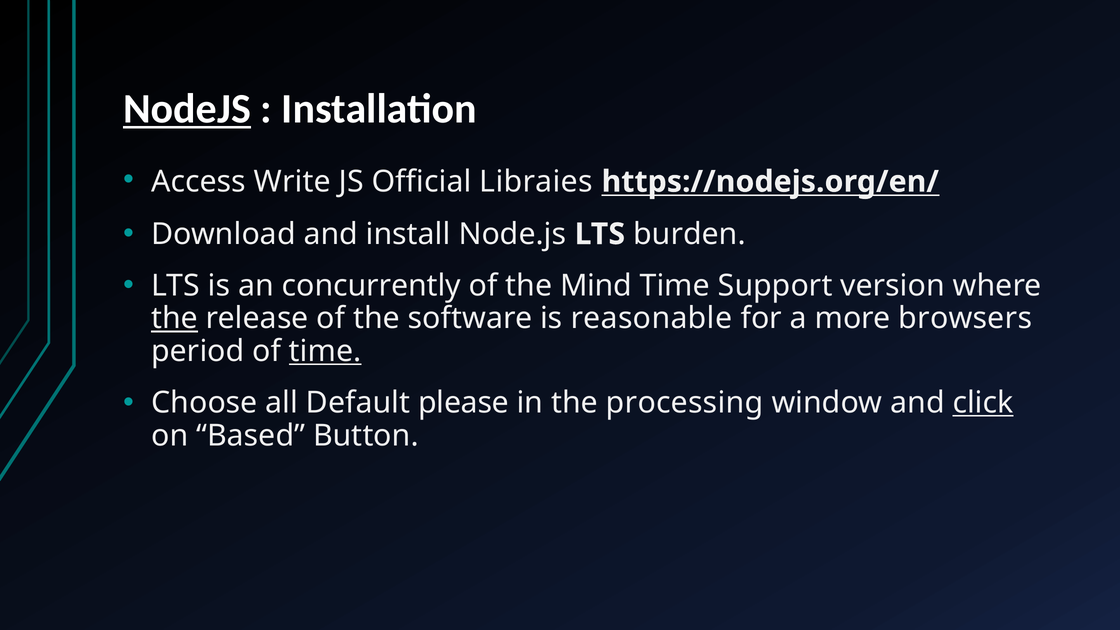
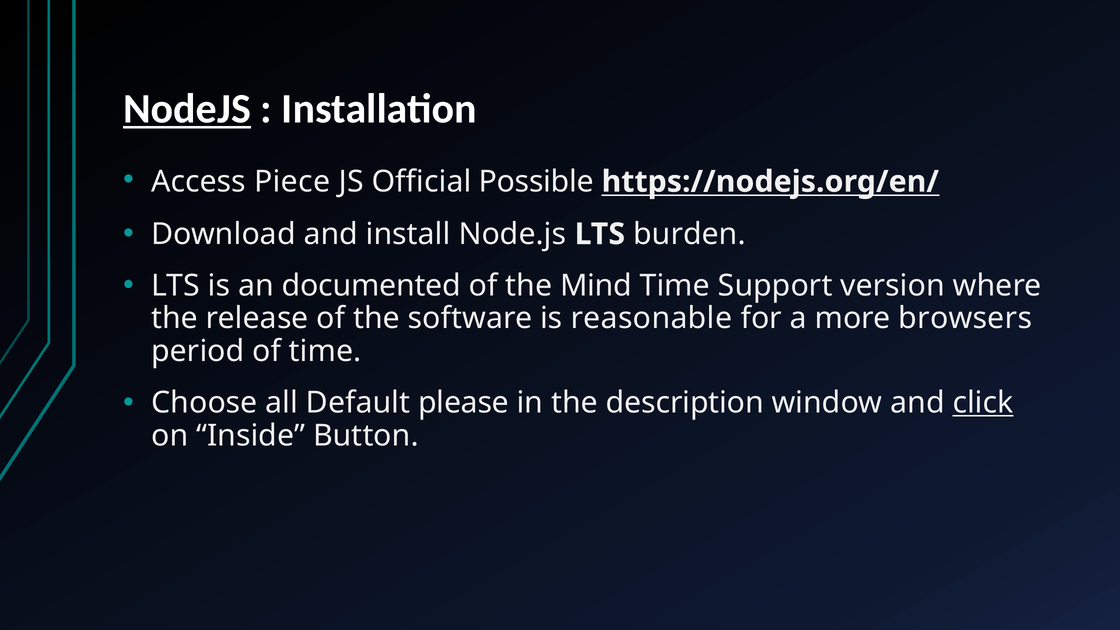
Write: Write -> Piece
Libraies: Libraies -> Possible
concurrently: concurrently -> documented
the at (175, 319) underline: present -> none
time at (325, 351) underline: present -> none
processing: processing -> description
Based: Based -> Inside
